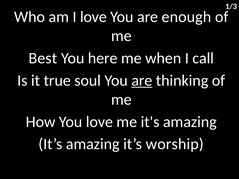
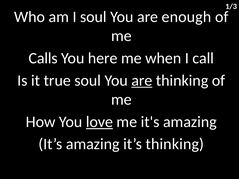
I love: love -> soul
Best: Best -> Calls
love at (99, 122) underline: none -> present
it’s worship: worship -> thinking
